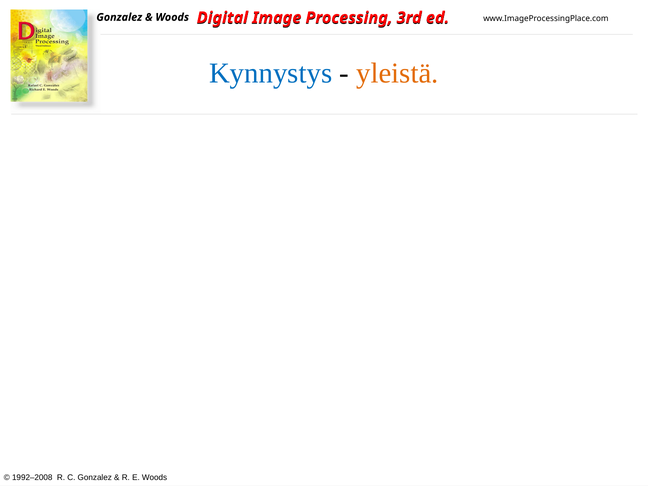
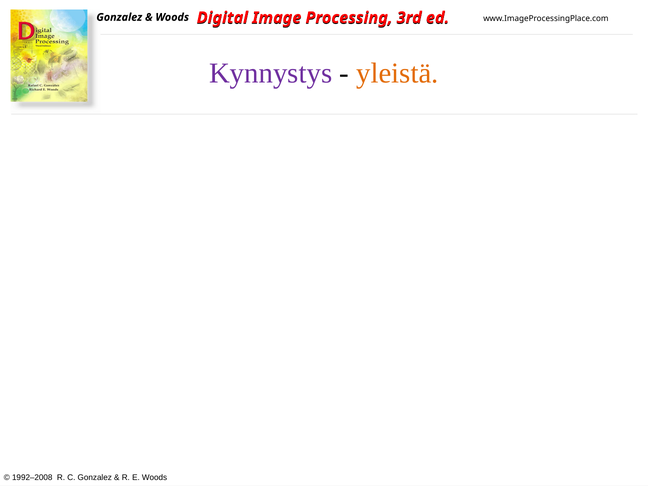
Kynnystys at (271, 73) colour: blue -> purple
